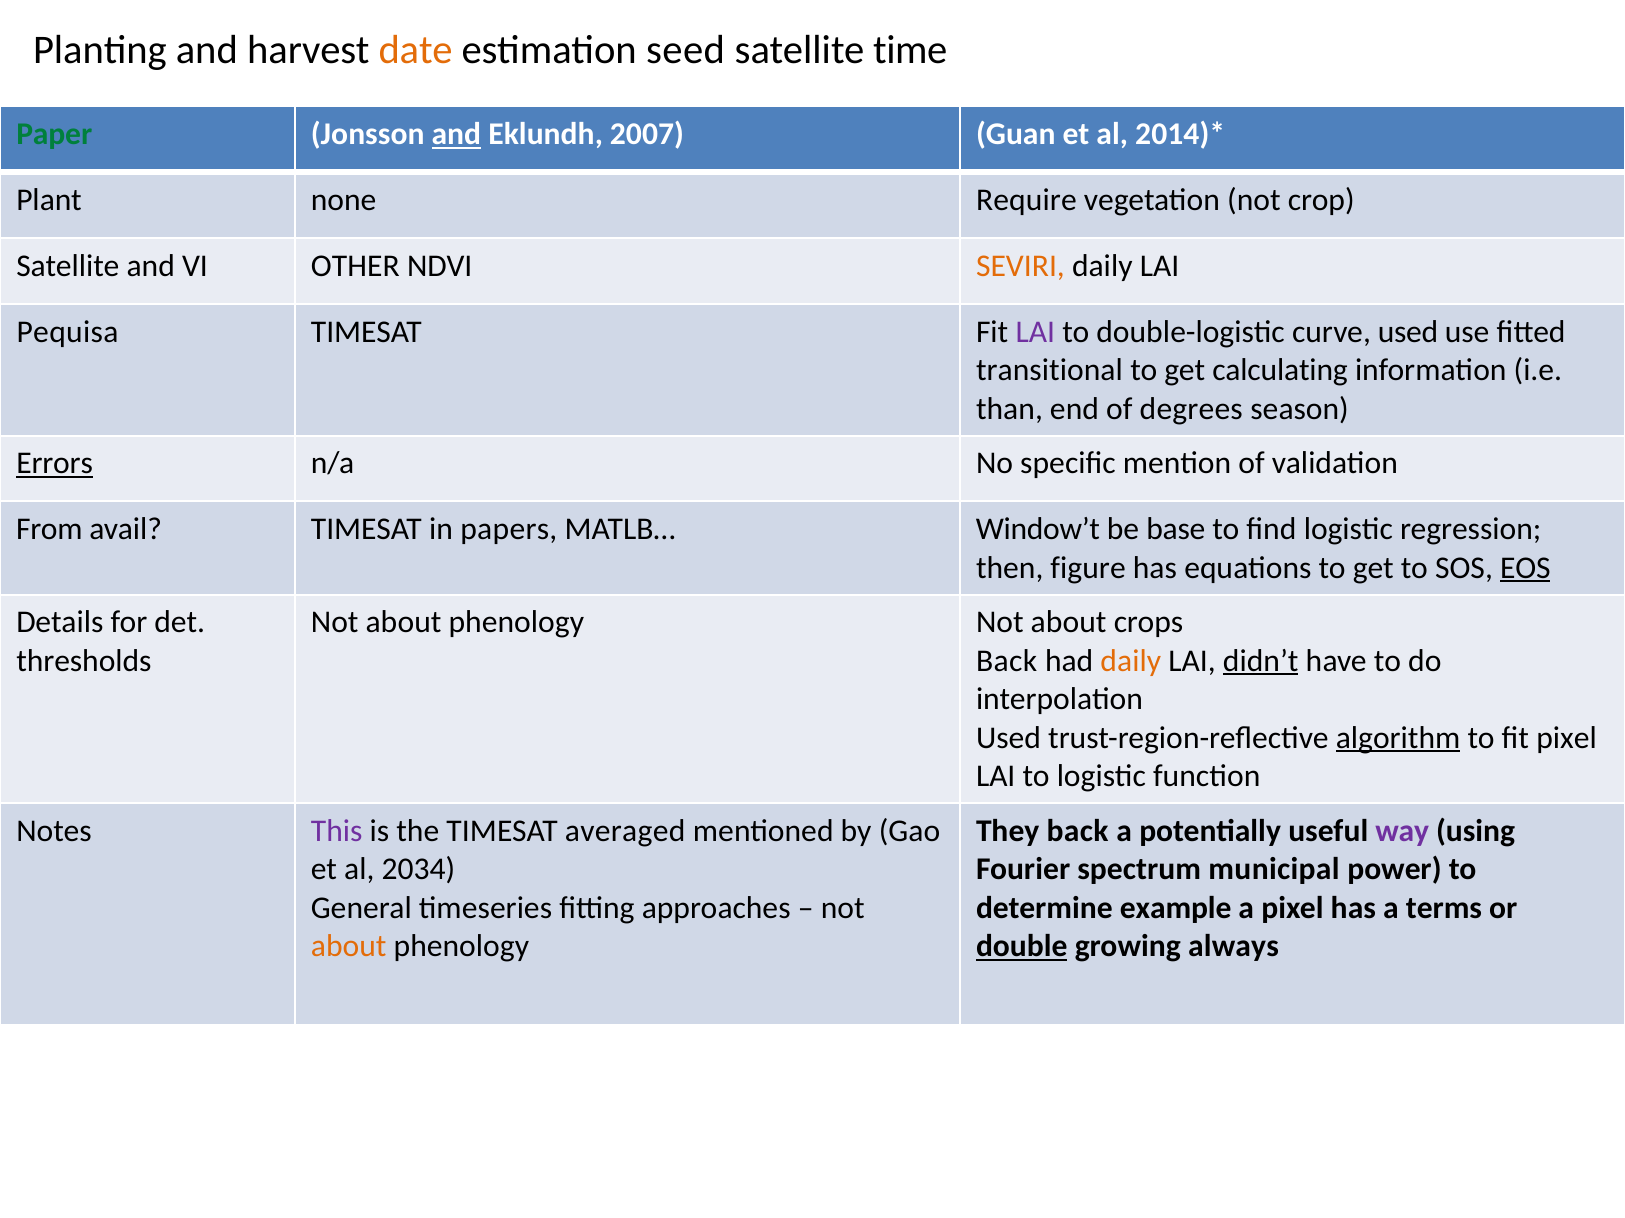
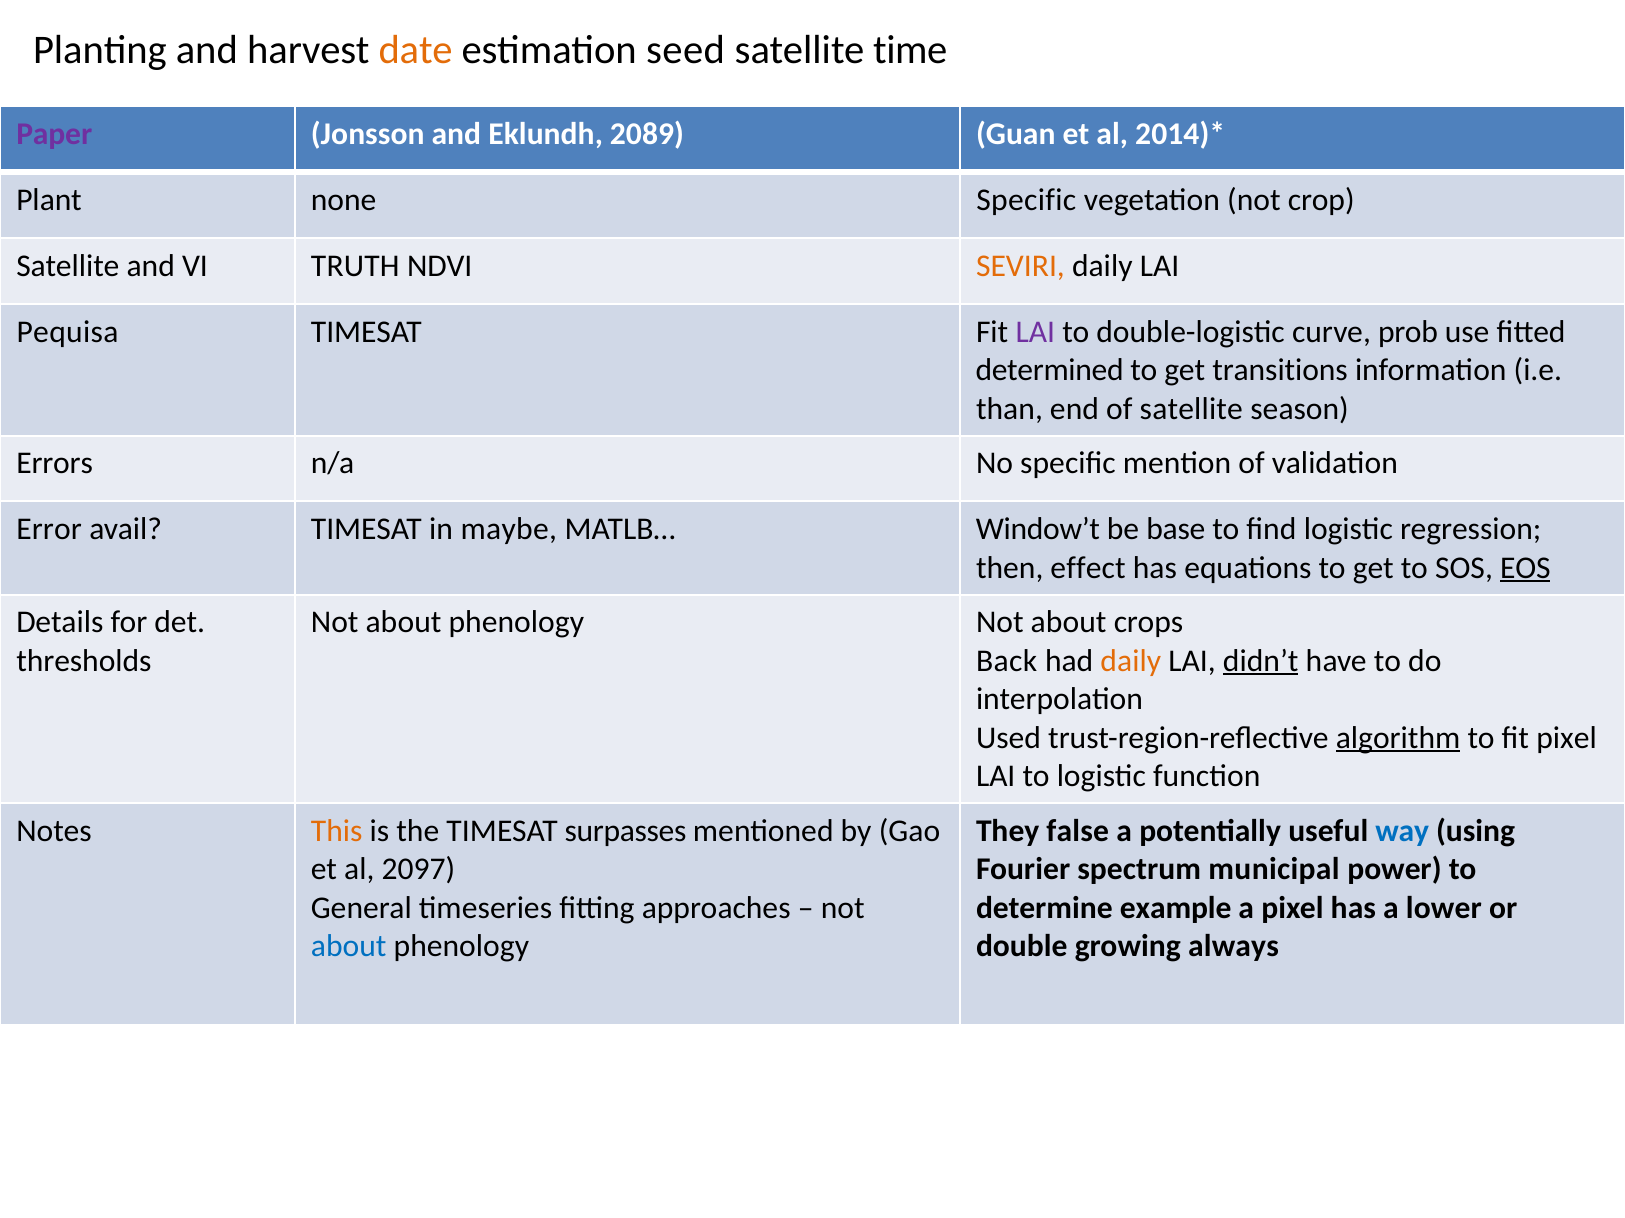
Paper colour: green -> purple
and at (456, 134) underline: present -> none
2007: 2007 -> 2089
none Require: Require -> Specific
OTHER: OTHER -> TRUTH
curve used: used -> prob
transitional: transitional -> determined
calculating: calculating -> transitions
of degrees: degrees -> satellite
Errors underline: present -> none
From: From -> Error
papers: papers -> maybe
figure: figure -> effect
This colour: purple -> orange
averaged: averaged -> surpasses
They back: back -> false
way colour: purple -> blue
2034: 2034 -> 2097
terms: terms -> lower
about at (349, 947) colour: orange -> blue
double underline: present -> none
